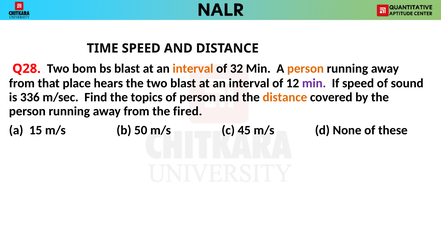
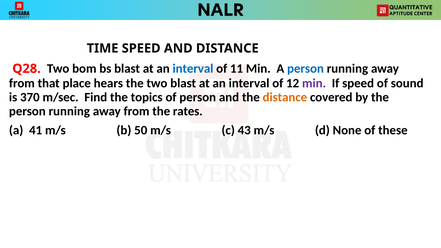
interval at (193, 69) colour: orange -> blue
32: 32 -> 11
person at (306, 69) colour: orange -> blue
336: 336 -> 370
fired: fired -> rates
15: 15 -> 41
45: 45 -> 43
